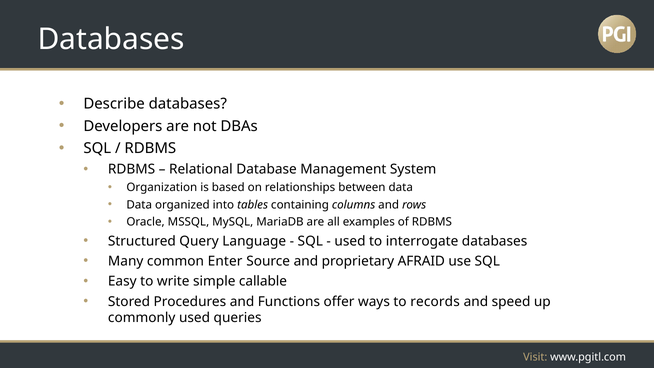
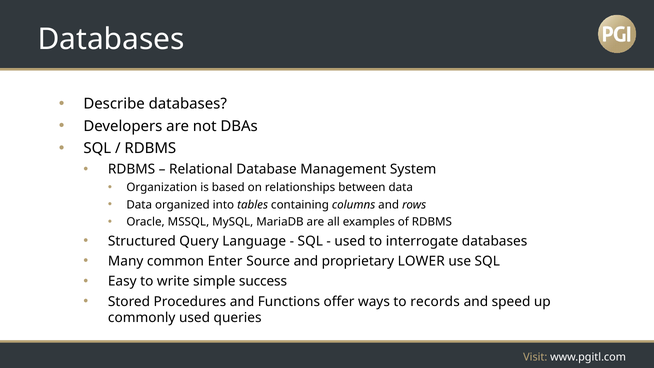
AFRAID: AFRAID -> LOWER
callable: callable -> success
